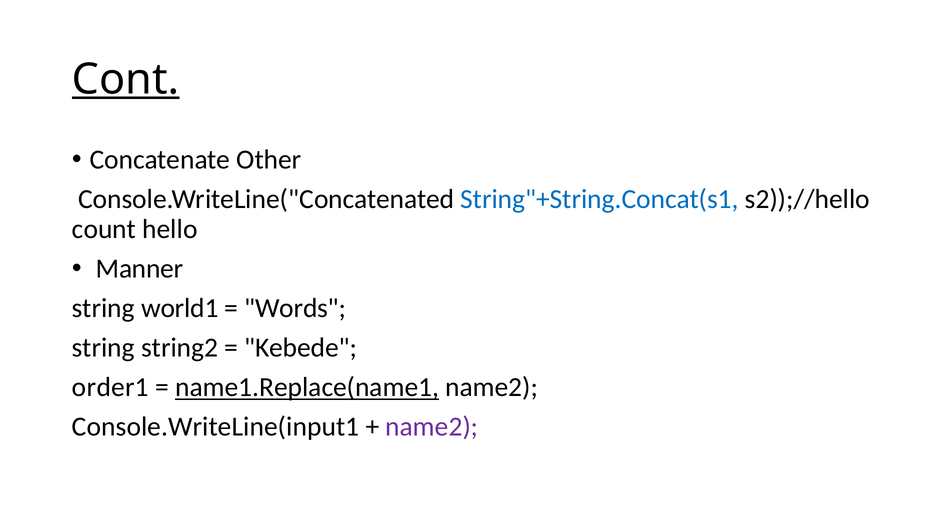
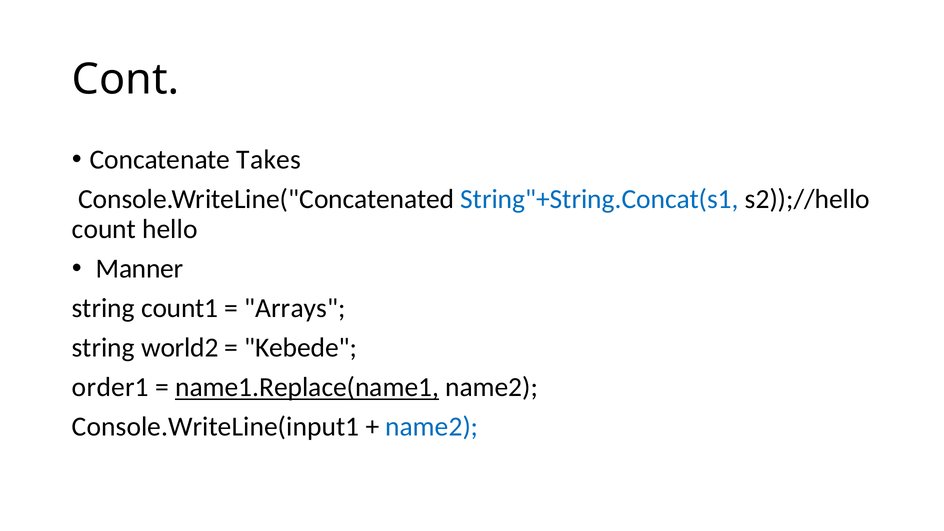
Cont underline: present -> none
Other: Other -> Takes
world1: world1 -> count1
Words: Words -> Arrays
string2: string2 -> world2
name2 at (432, 427) colour: purple -> blue
